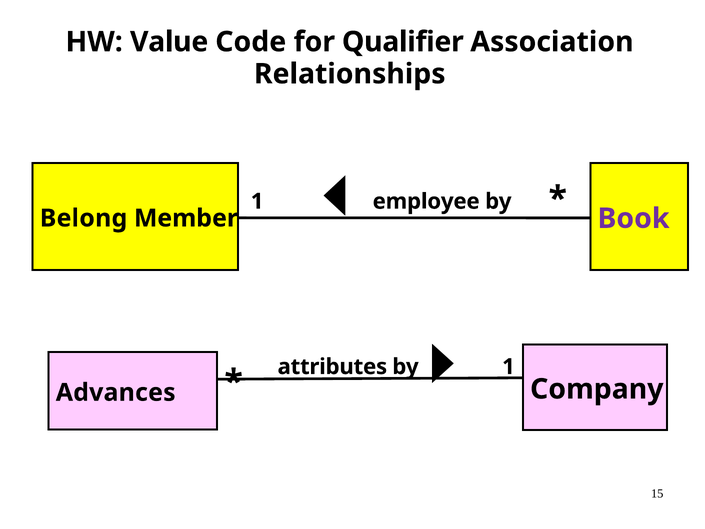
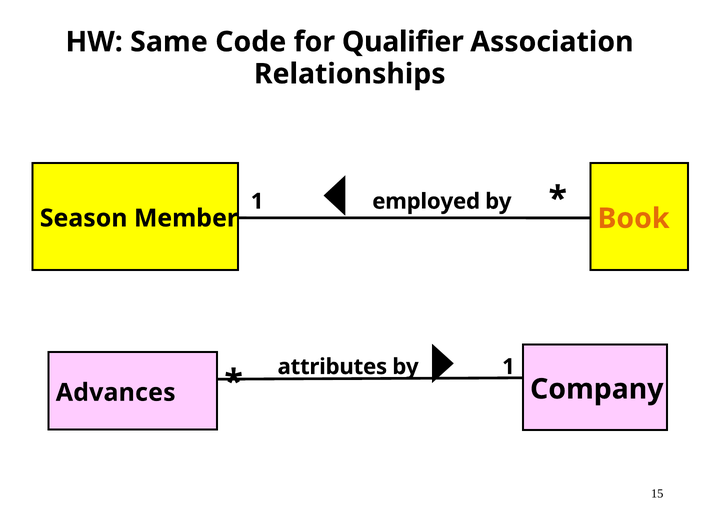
Value: Value -> Same
employee: employee -> employed
Belong: Belong -> Season
Book colour: purple -> orange
